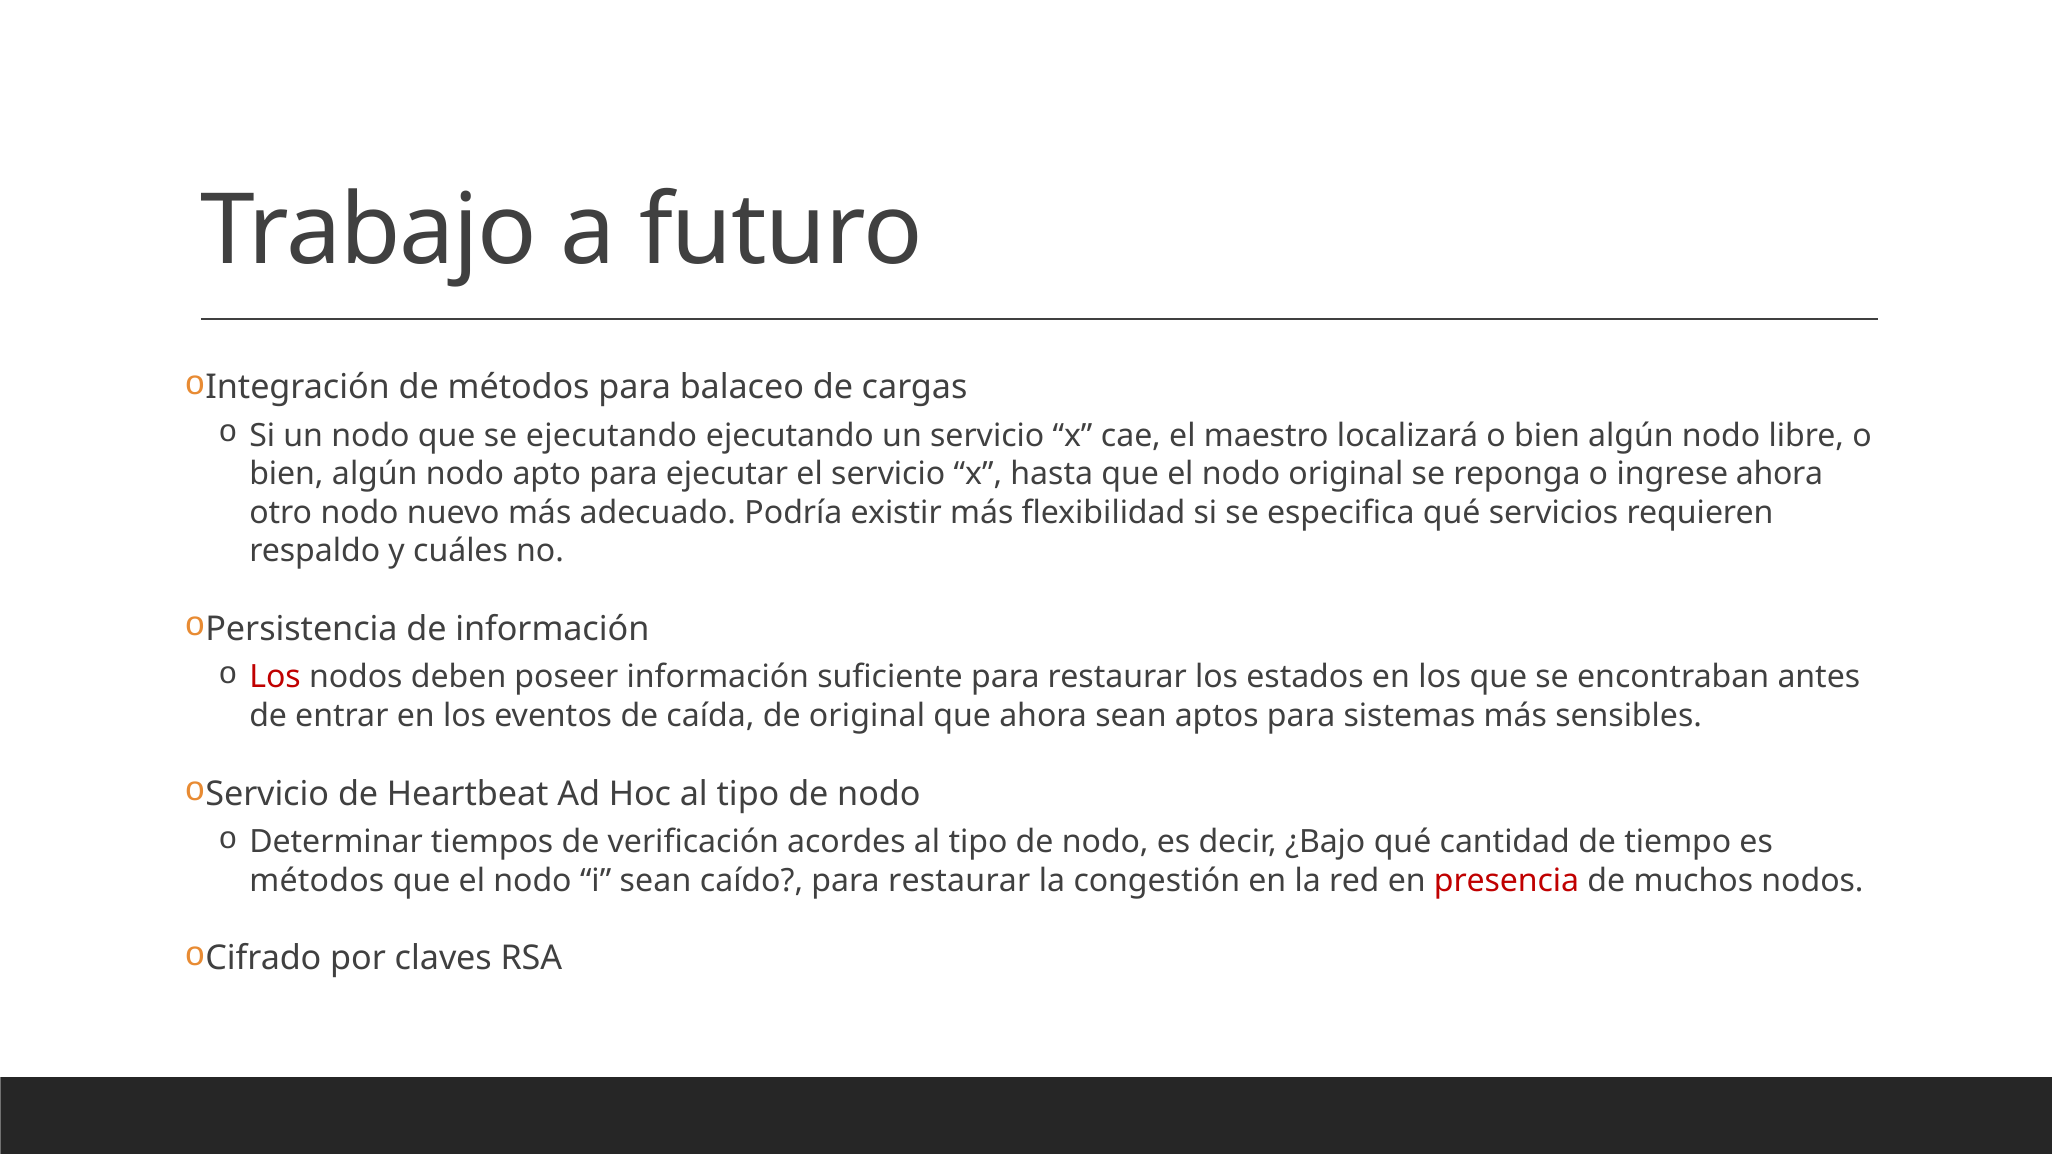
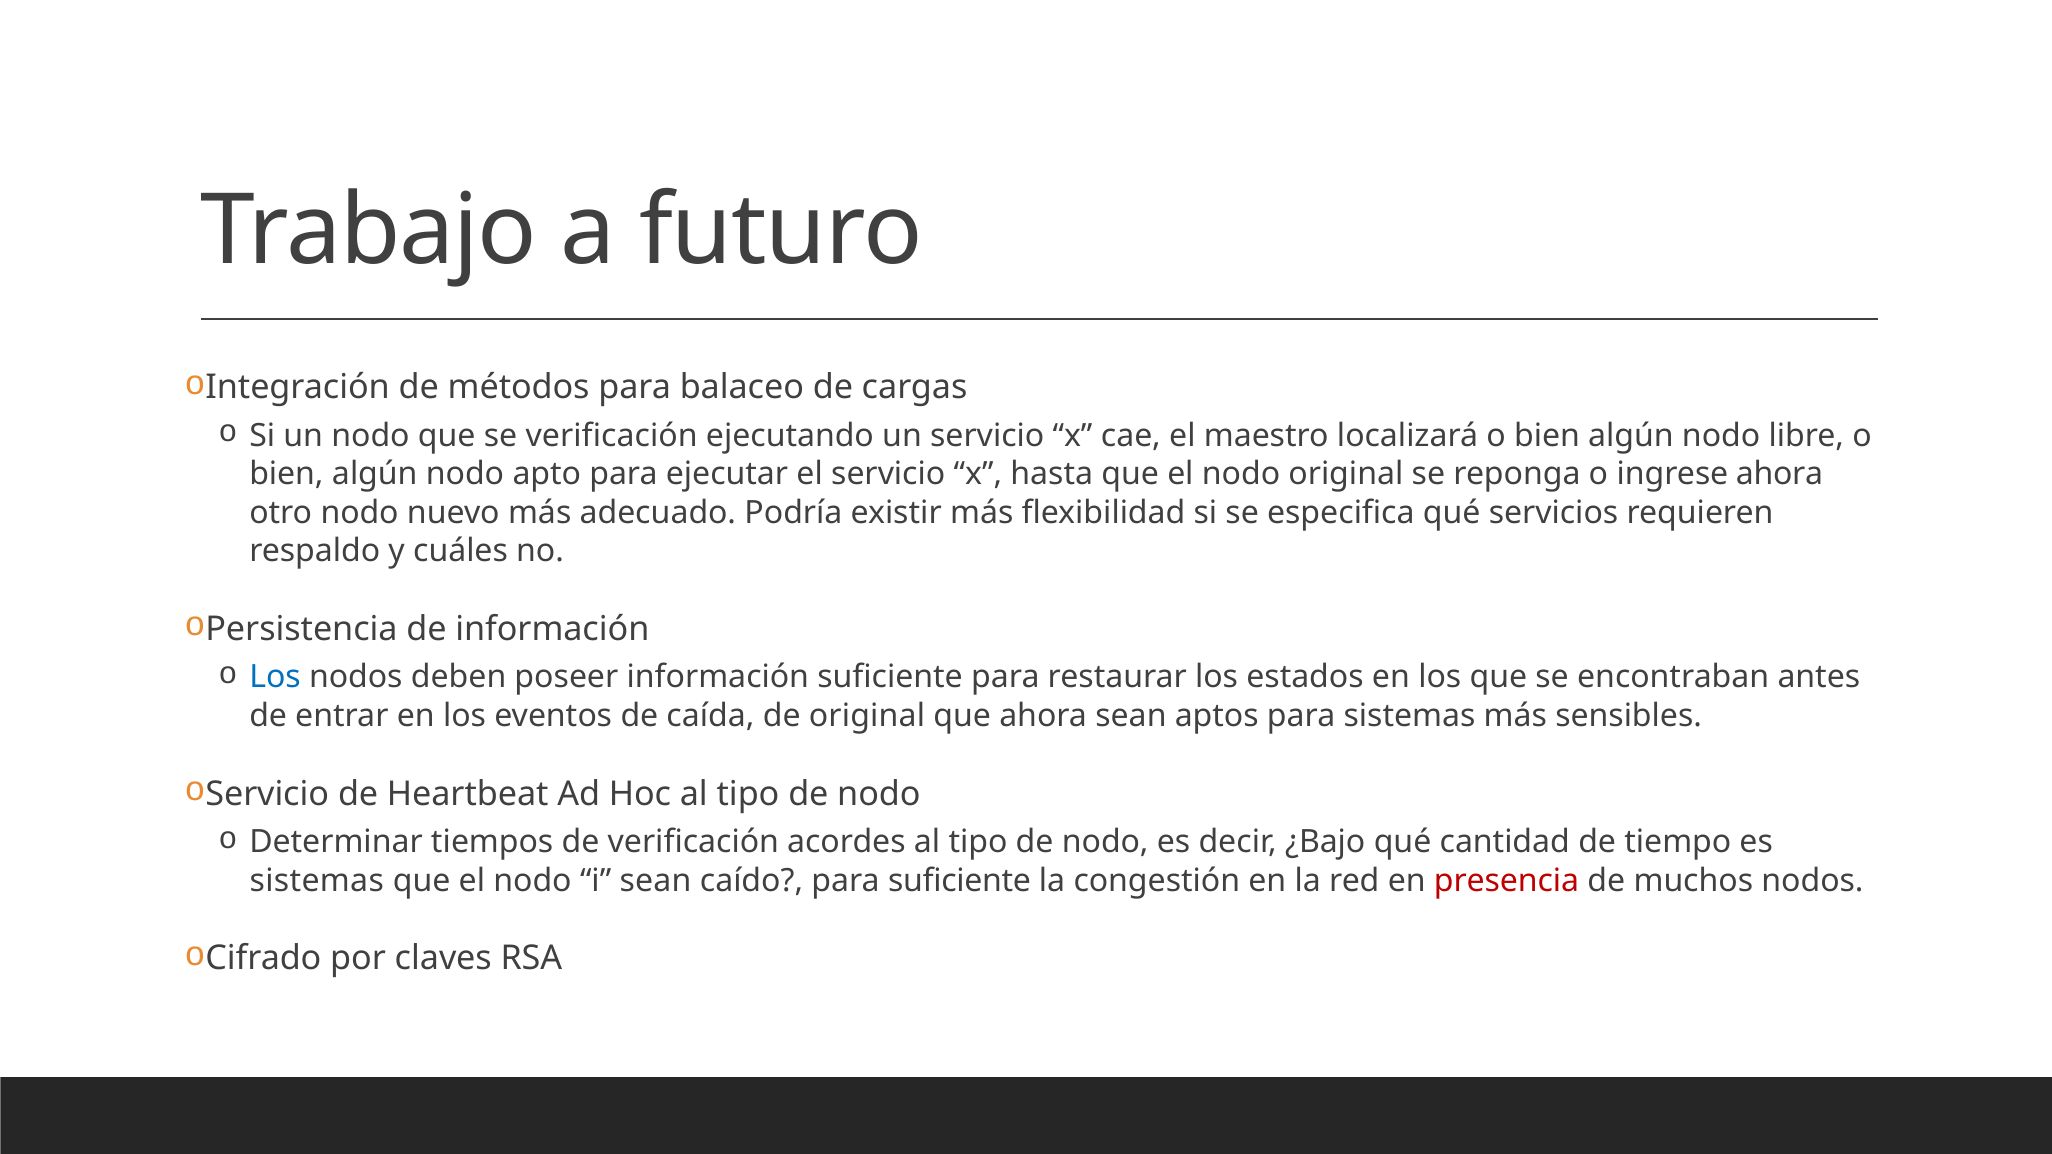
se ejecutando: ejecutando -> verificación
Los at (275, 677) colour: red -> blue
métodos at (317, 881): métodos -> sistemas
caído para restaurar: restaurar -> suficiente
